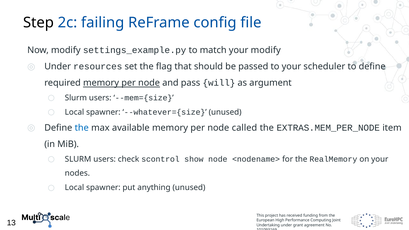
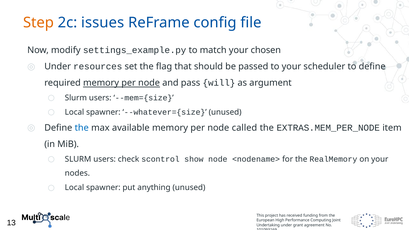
Step colour: black -> orange
failing: failing -> issues
your modify: modify -> chosen
